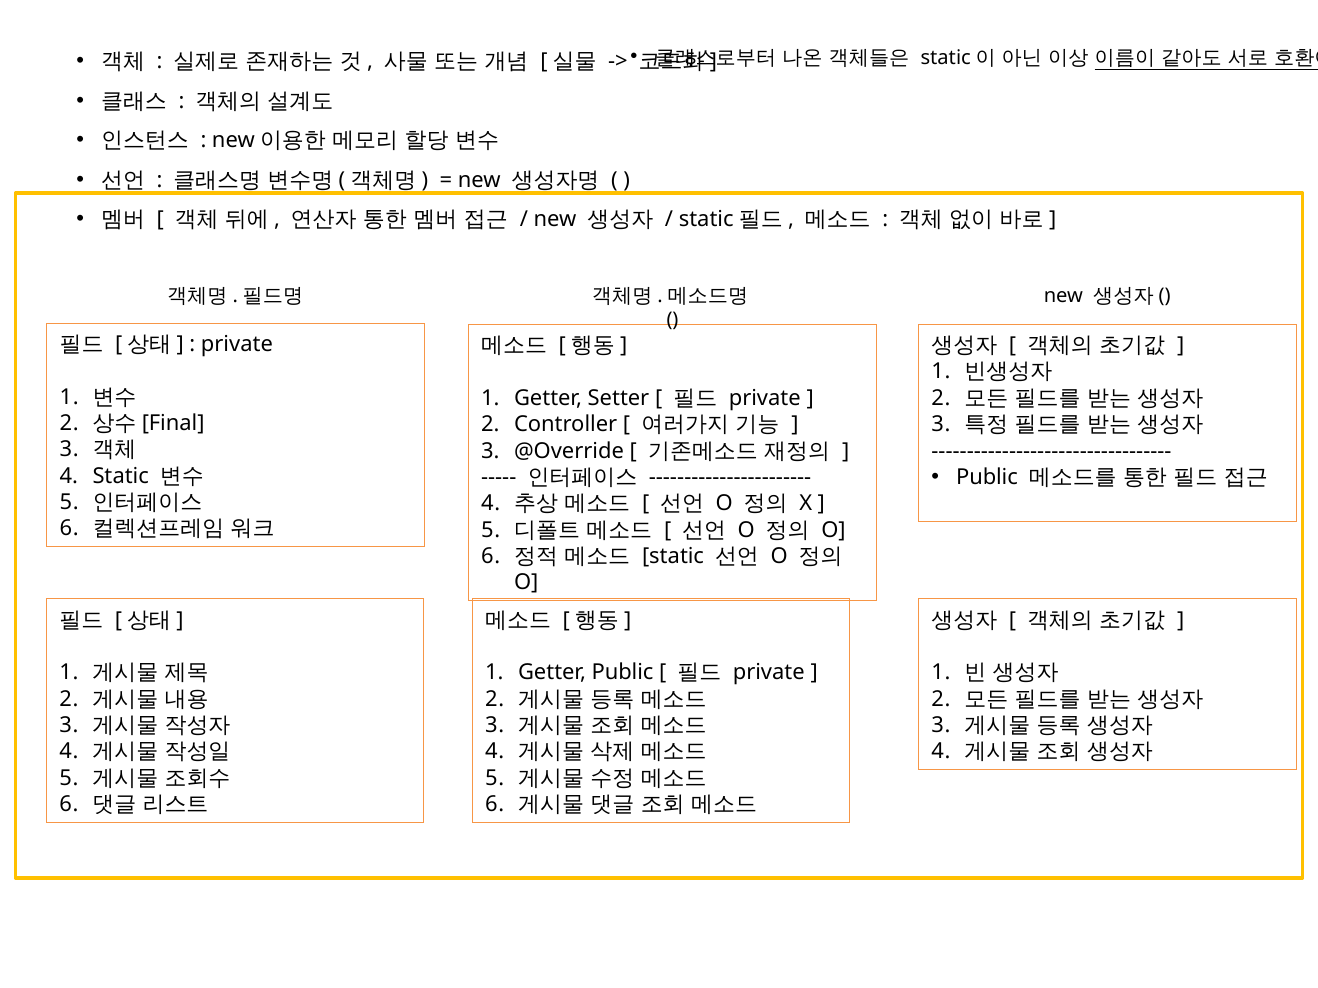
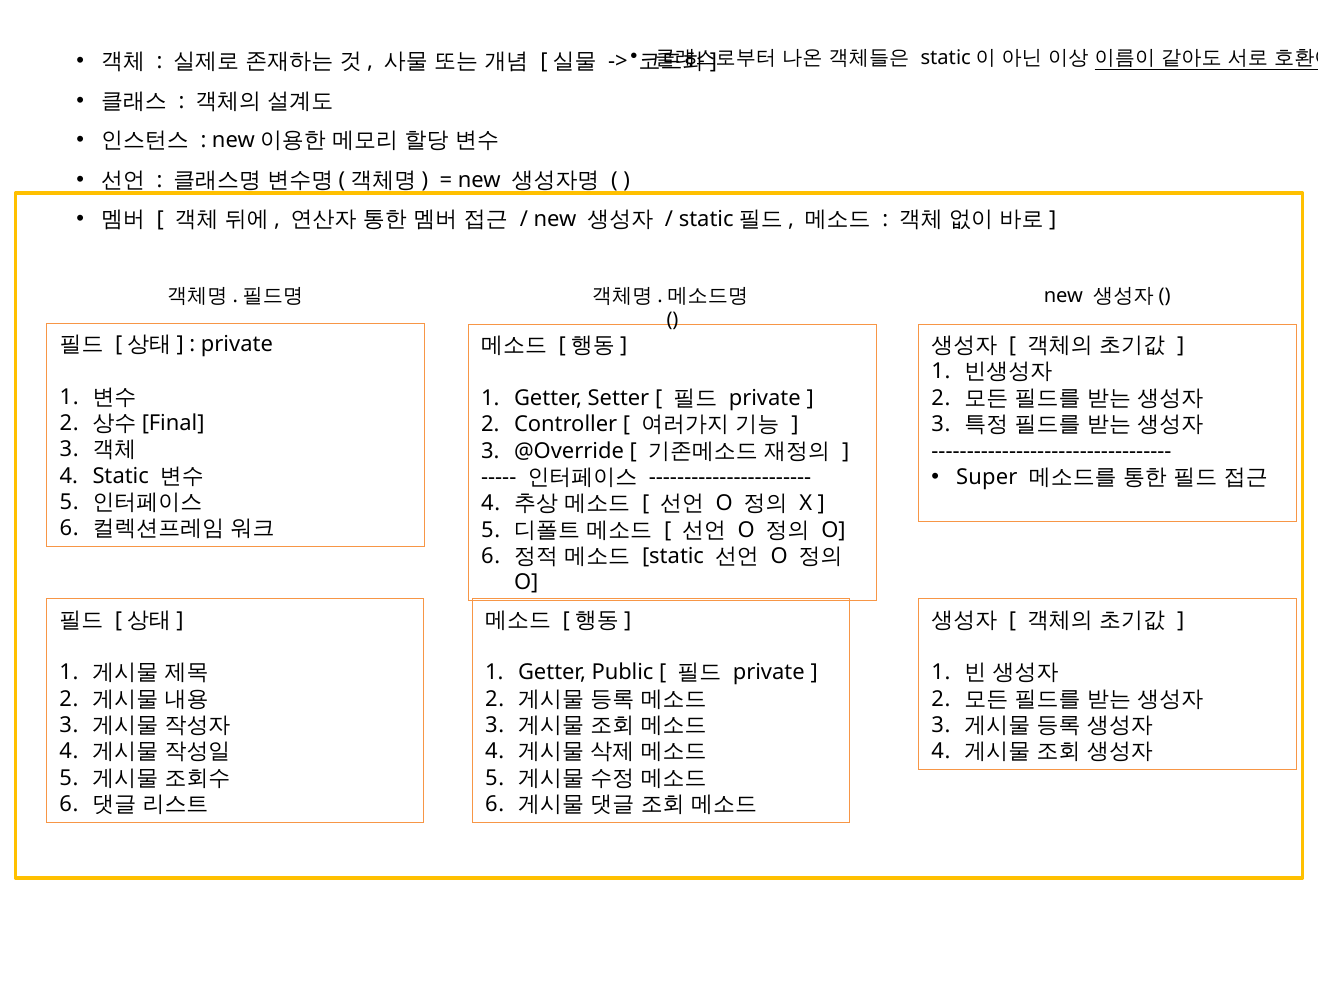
Public at (987, 477): Public -> Super
